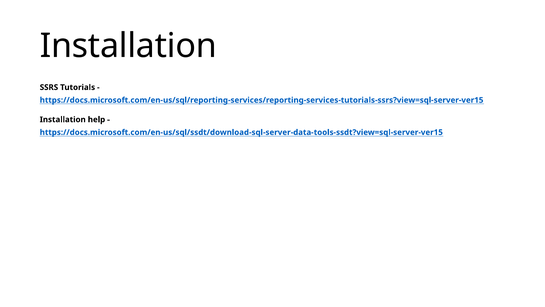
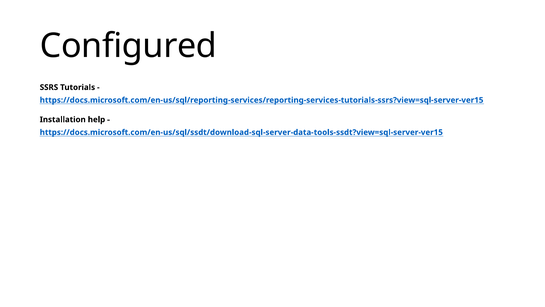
Installation at (128, 46): Installation -> Configured
